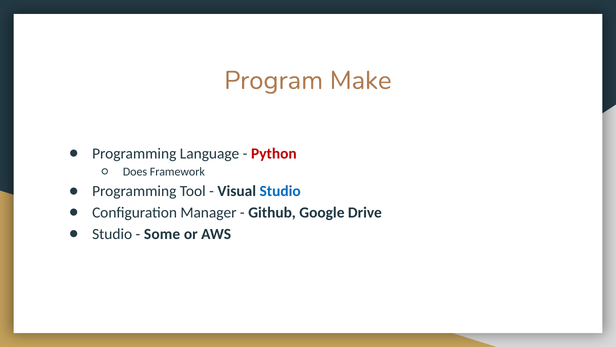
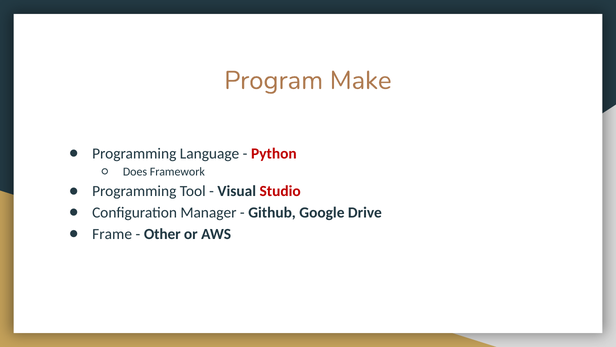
Studio at (280, 191) colour: blue -> red
Studio at (112, 234): Studio -> Frame
Some: Some -> Other
